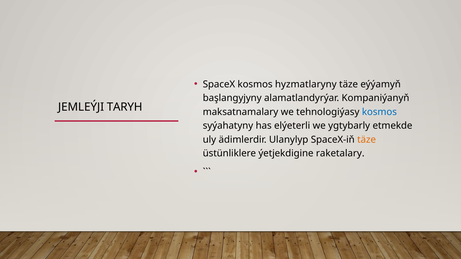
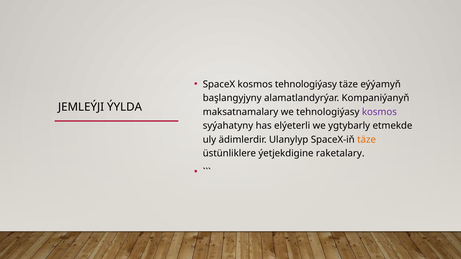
kosmos hyzmatlaryny: hyzmatlaryny -> tehnologiýasy
TARYH: TARYH -> ÝYLDA
kosmos at (379, 112) colour: blue -> purple
